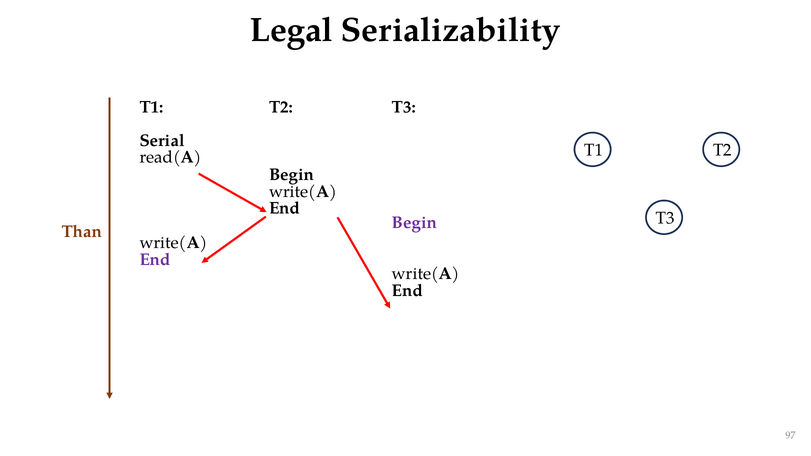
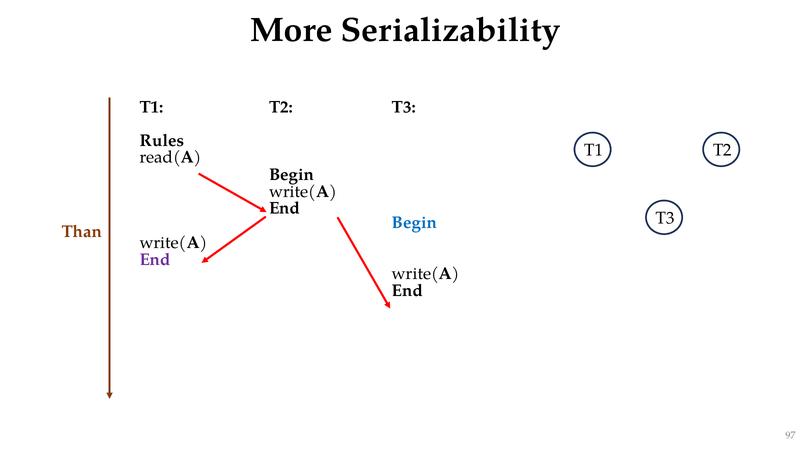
Legal: Legal -> More
Serial: Serial -> Rules
Begin at (414, 223) colour: purple -> blue
